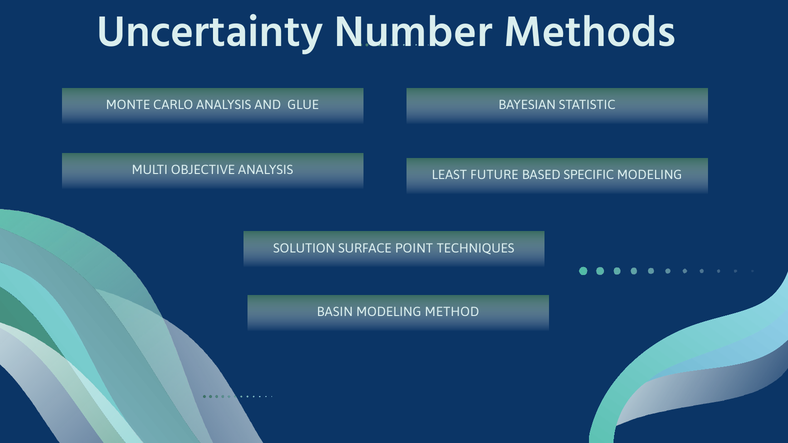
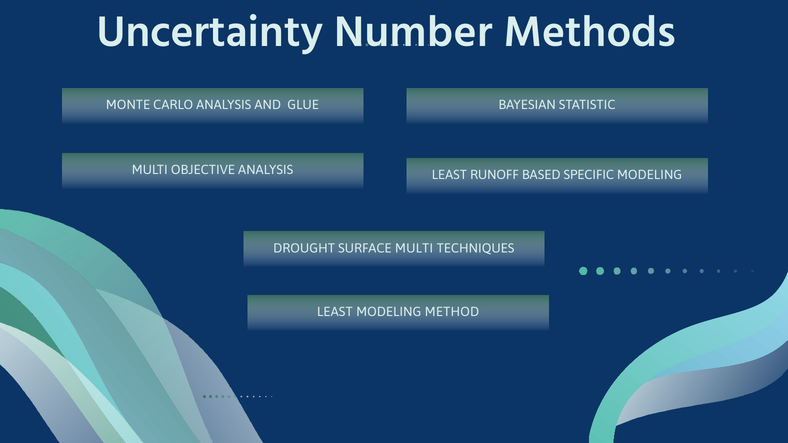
FUTURE: FUTURE -> RUNOFF
SOLUTION: SOLUTION -> DROUGHT
SURFACE POINT: POINT -> MULTI
BASIN at (335, 312): BASIN -> LEAST
